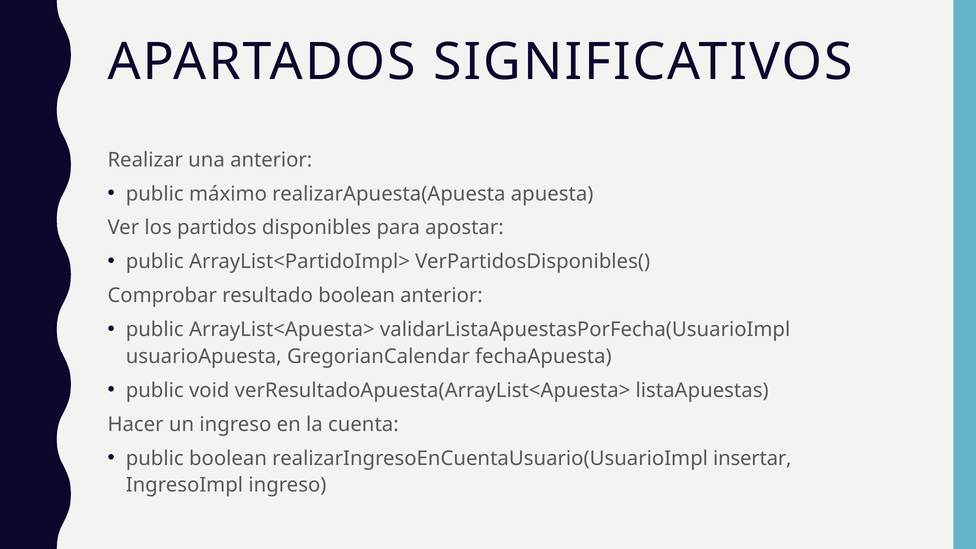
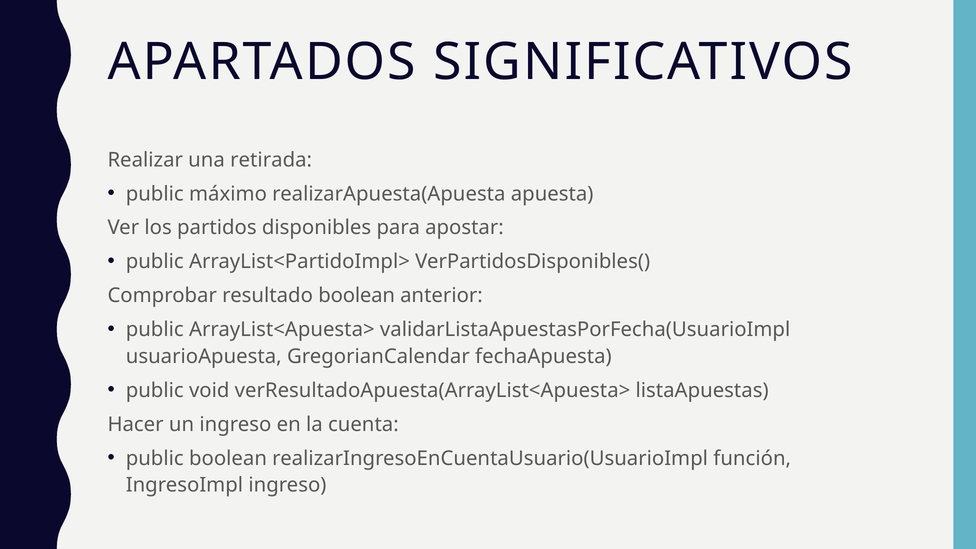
una anterior: anterior -> retirada
insertar: insertar -> función
